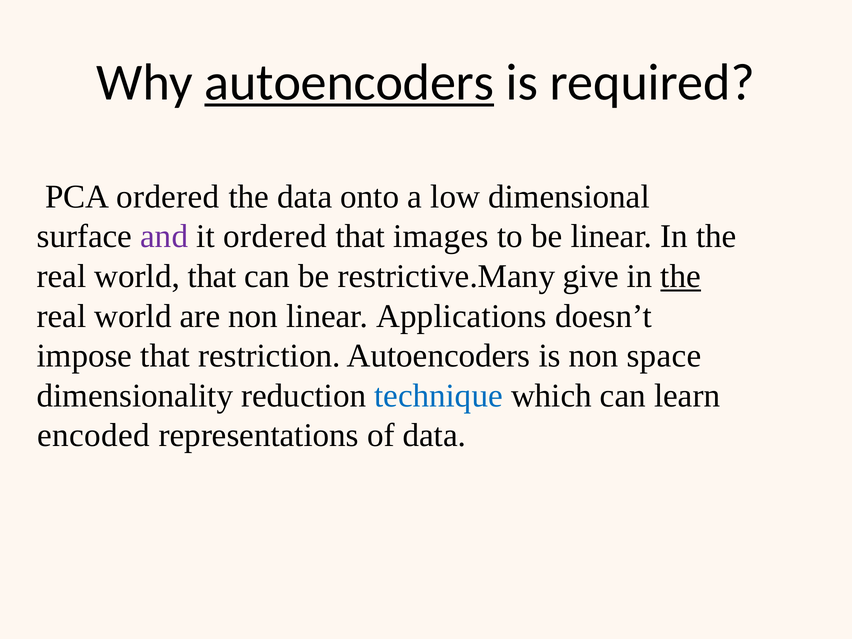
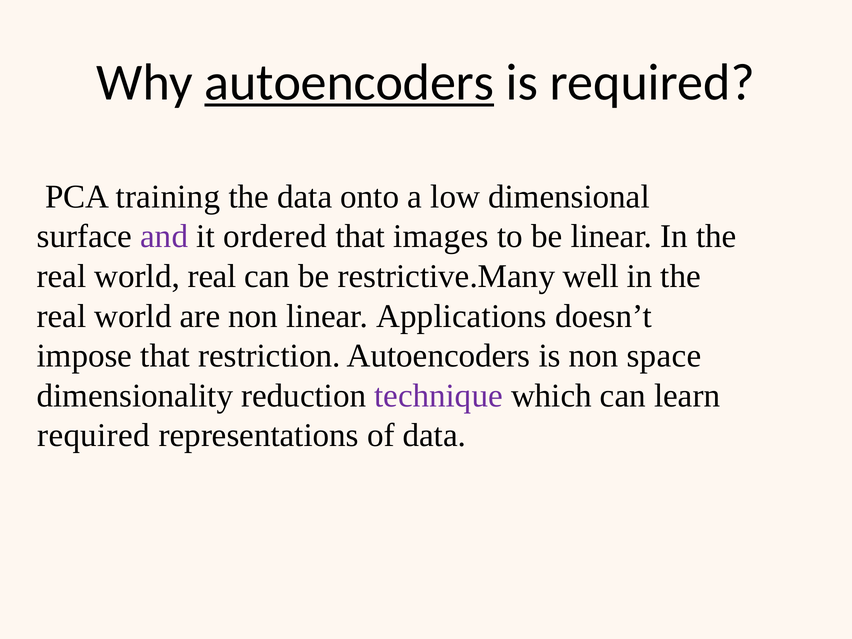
PCA ordered: ordered -> training
world that: that -> real
give: give -> well
the at (681, 276) underline: present -> none
technique colour: blue -> purple
encoded at (93, 435): encoded -> required
